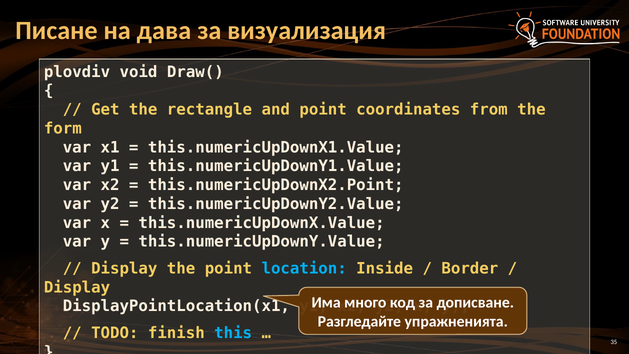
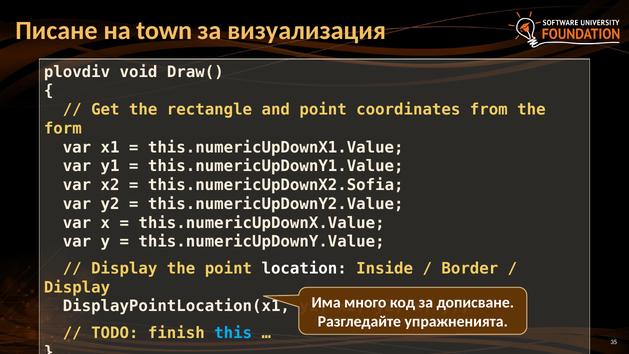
дава: дава -> town
this.numericUpDownX2.Point: this.numericUpDownX2.Point -> this.numericUpDownX2.Sofia
location colour: light blue -> white
